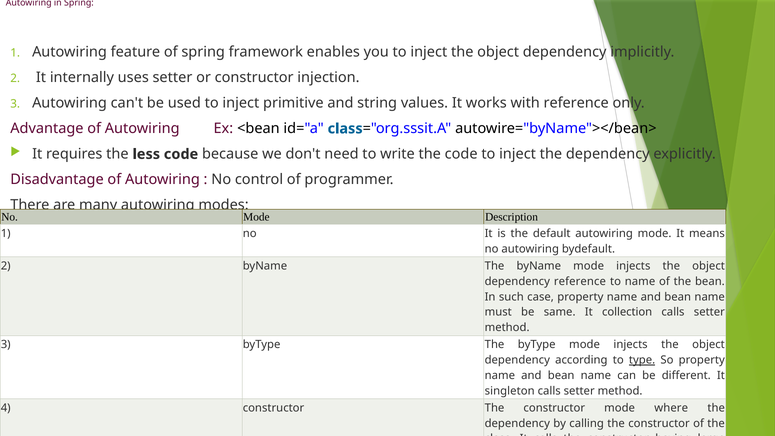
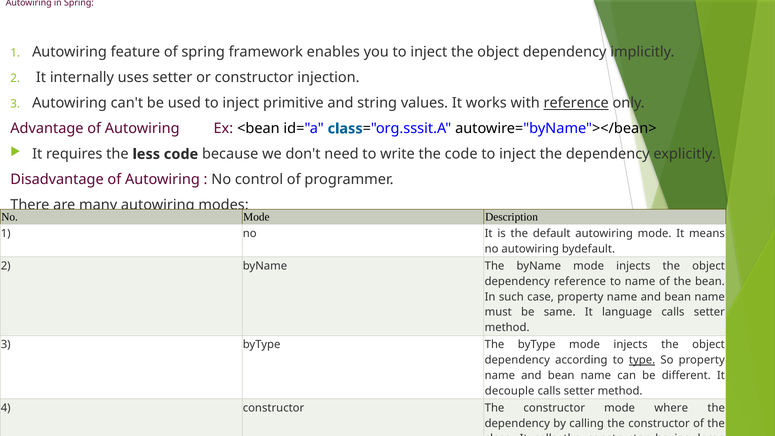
reference at (576, 103) underline: none -> present
collection: collection -> language
singleton: singleton -> decouple
